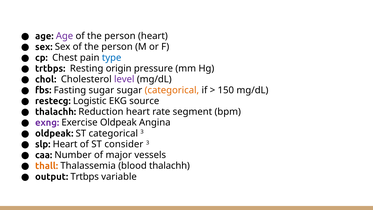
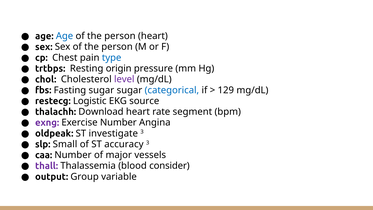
Age at (65, 36) colour: purple -> blue
categorical at (172, 90) colour: orange -> blue
150: 150 -> 129
Reduction: Reduction -> Download
Exercise Oldpeak: Oldpeak -> Number
ST categorical: categorical -> investigate
slp Heart: Heart -> Small
consider: consider -> accuracy
thall colour: orange -> purple
blood thalachh: thalachh -> consider
output Trtbps: Trtbps -> Group
